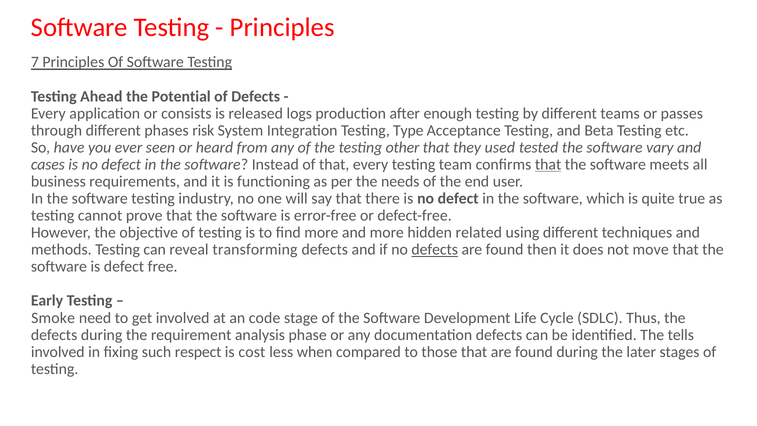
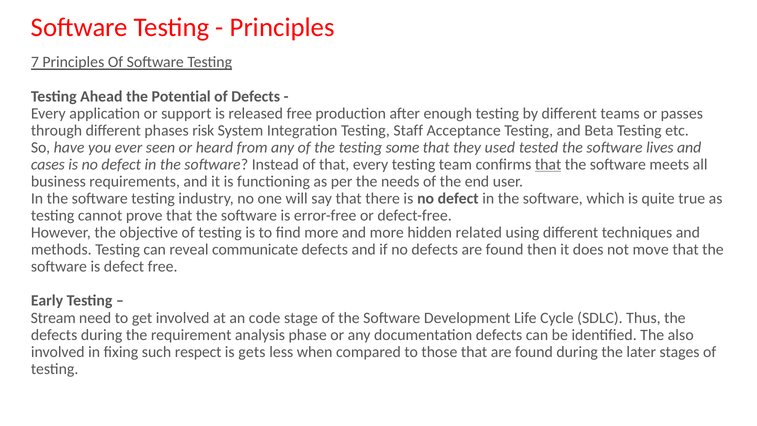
consists: consists -> support
released logs: logs -> free
Type: Type -> Staff
other: other -> some
vary: vary -> lives
transforming: transforming -> communicate
defects at (435, 250) underline: present -> none
Smoke: Smoke -> Stream
tells: tells -> also
cost: cost -> gets
